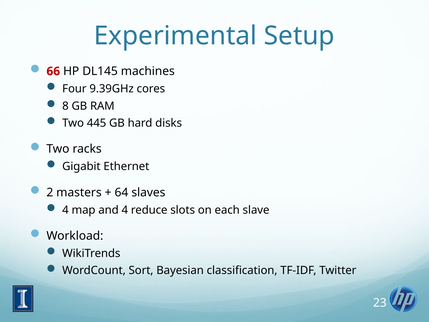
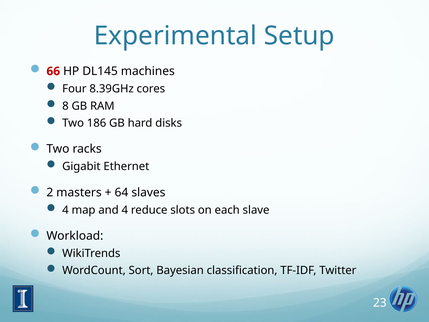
9.39GHz: 9.39GHz -> 8.39GHz
445: 445 -> 186
